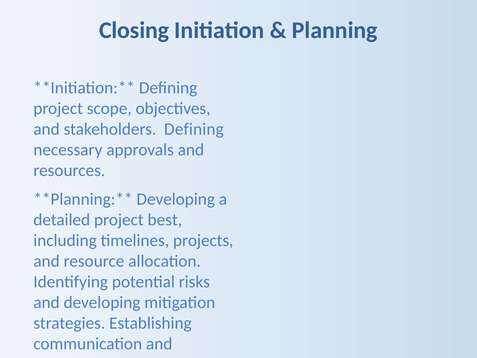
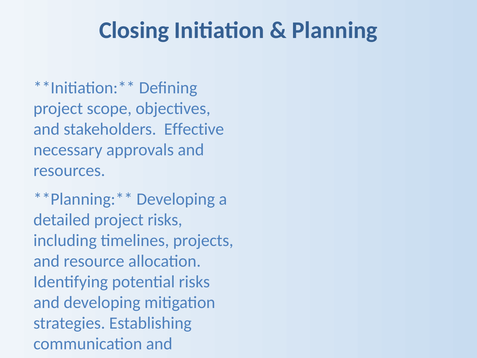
stakeholders Defining: Defining -> Effective
project best: best -> risks
